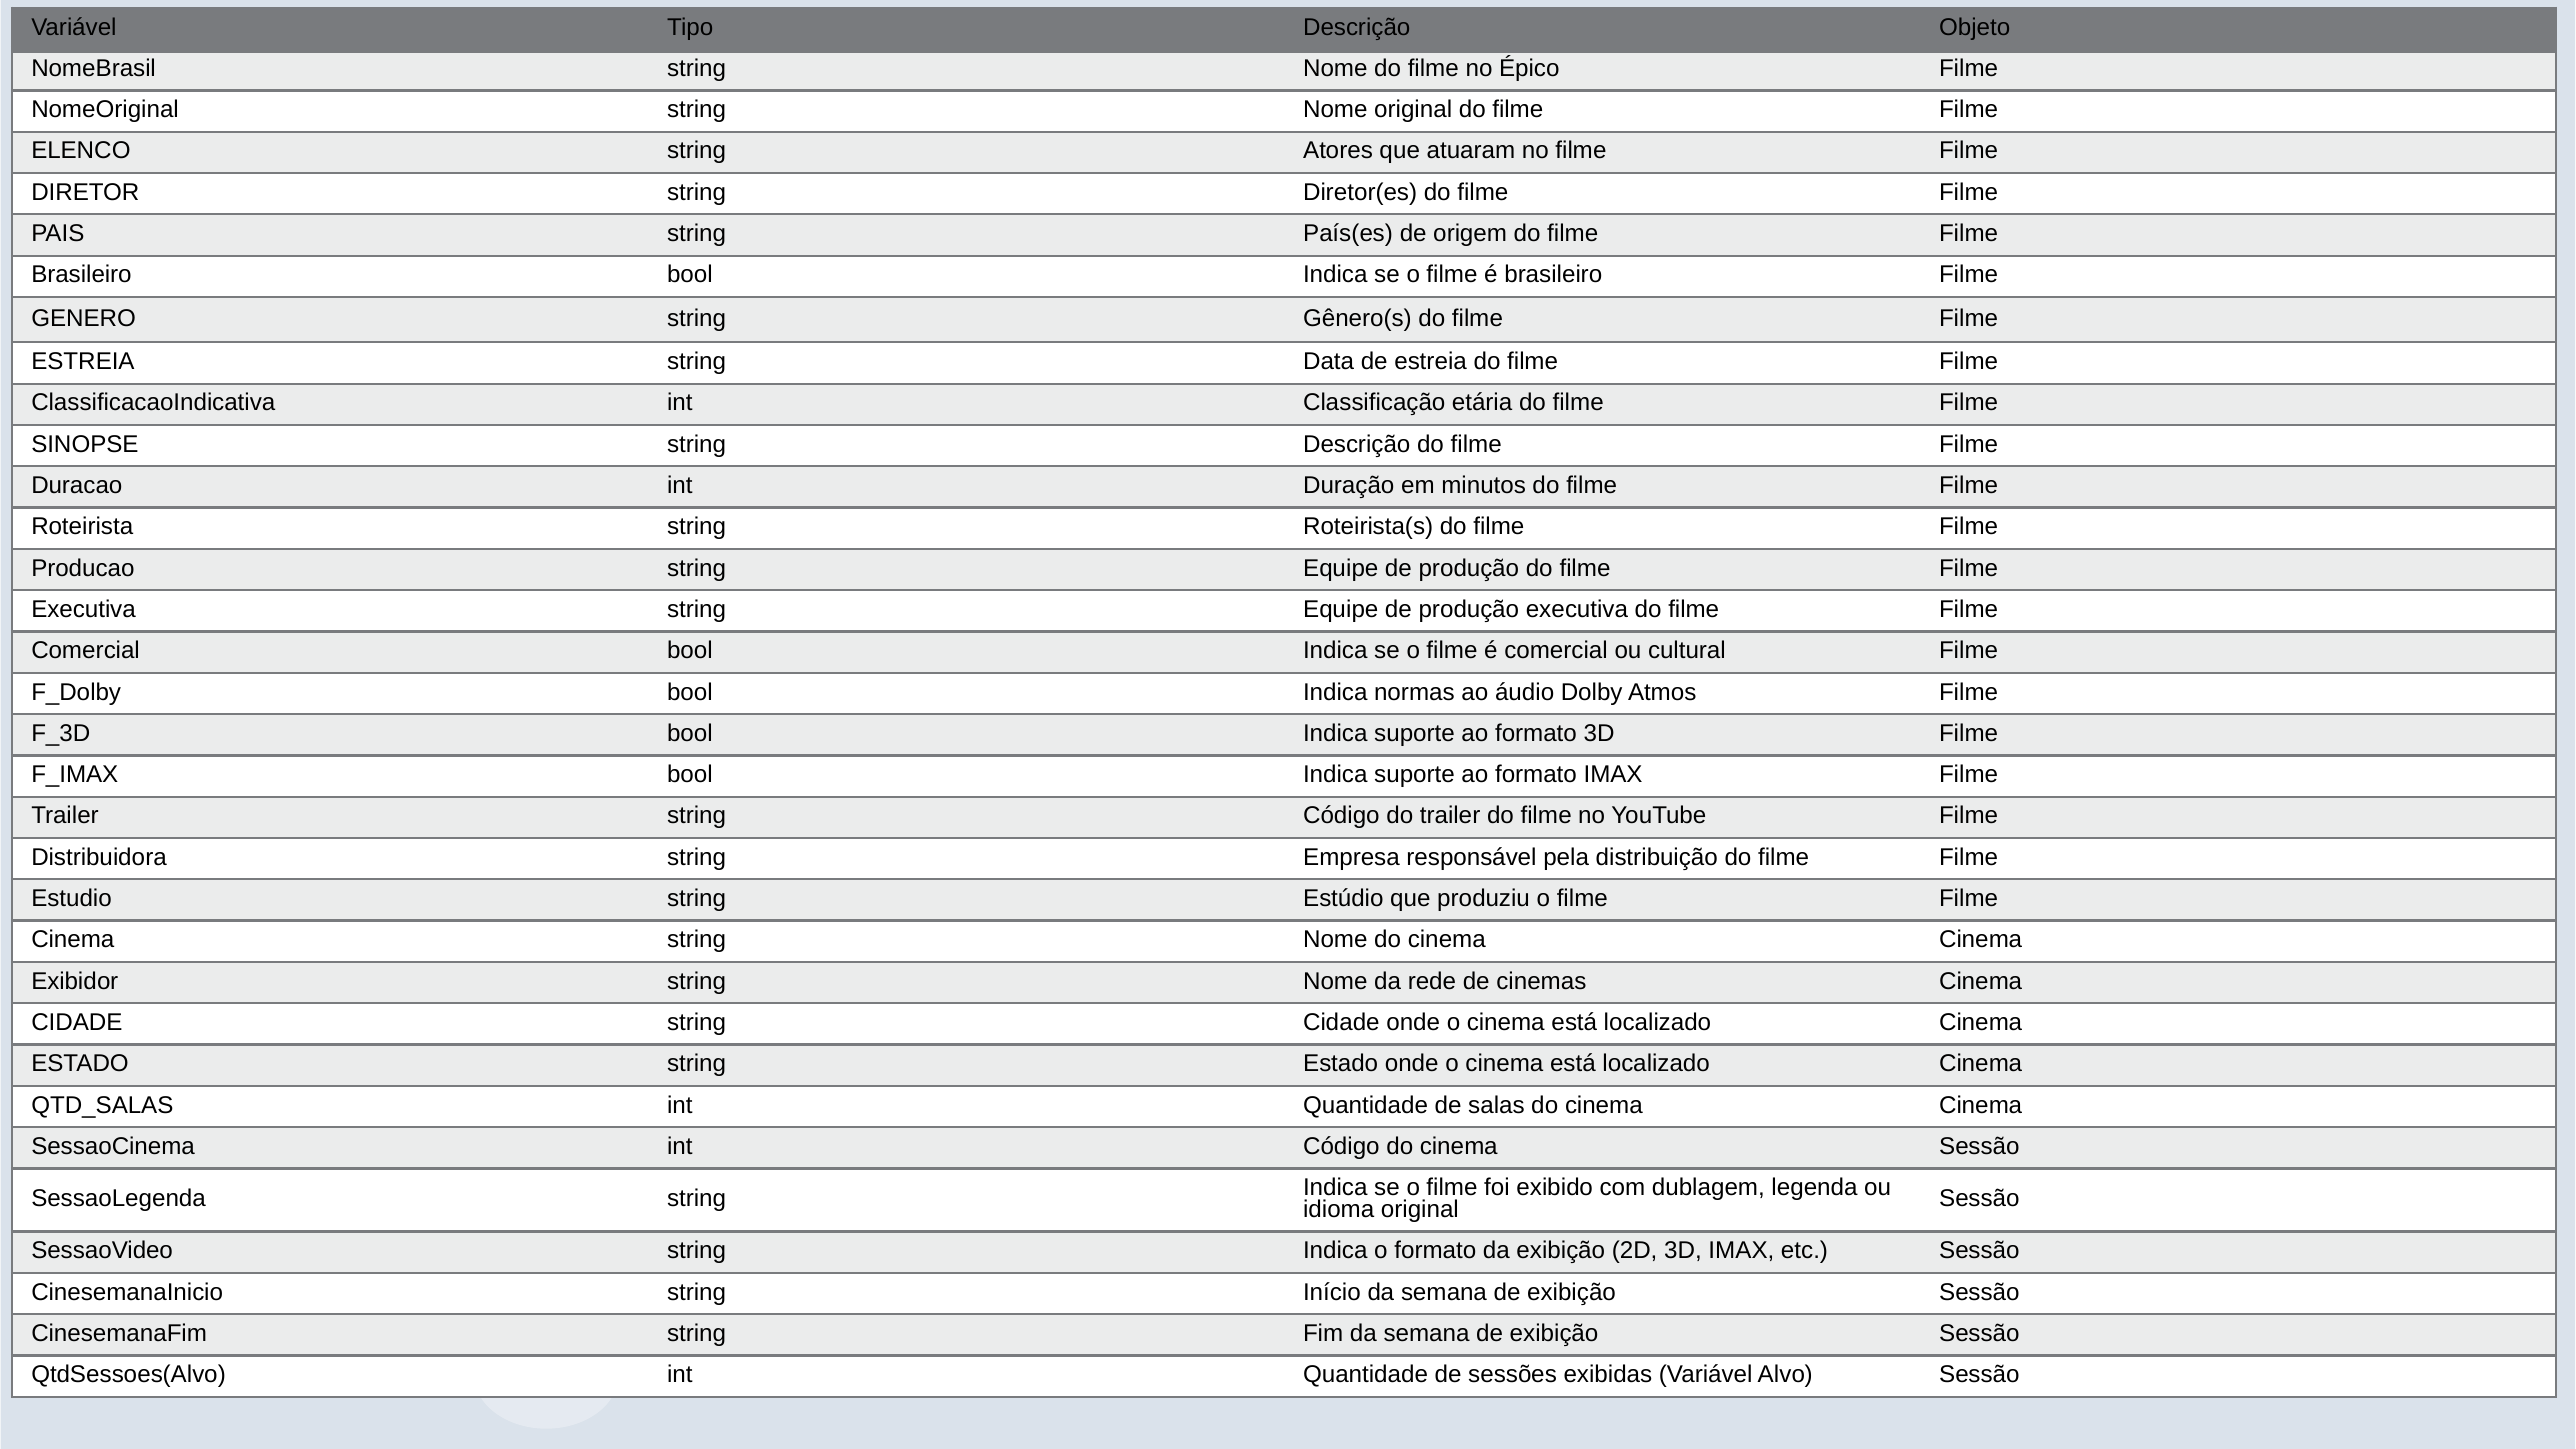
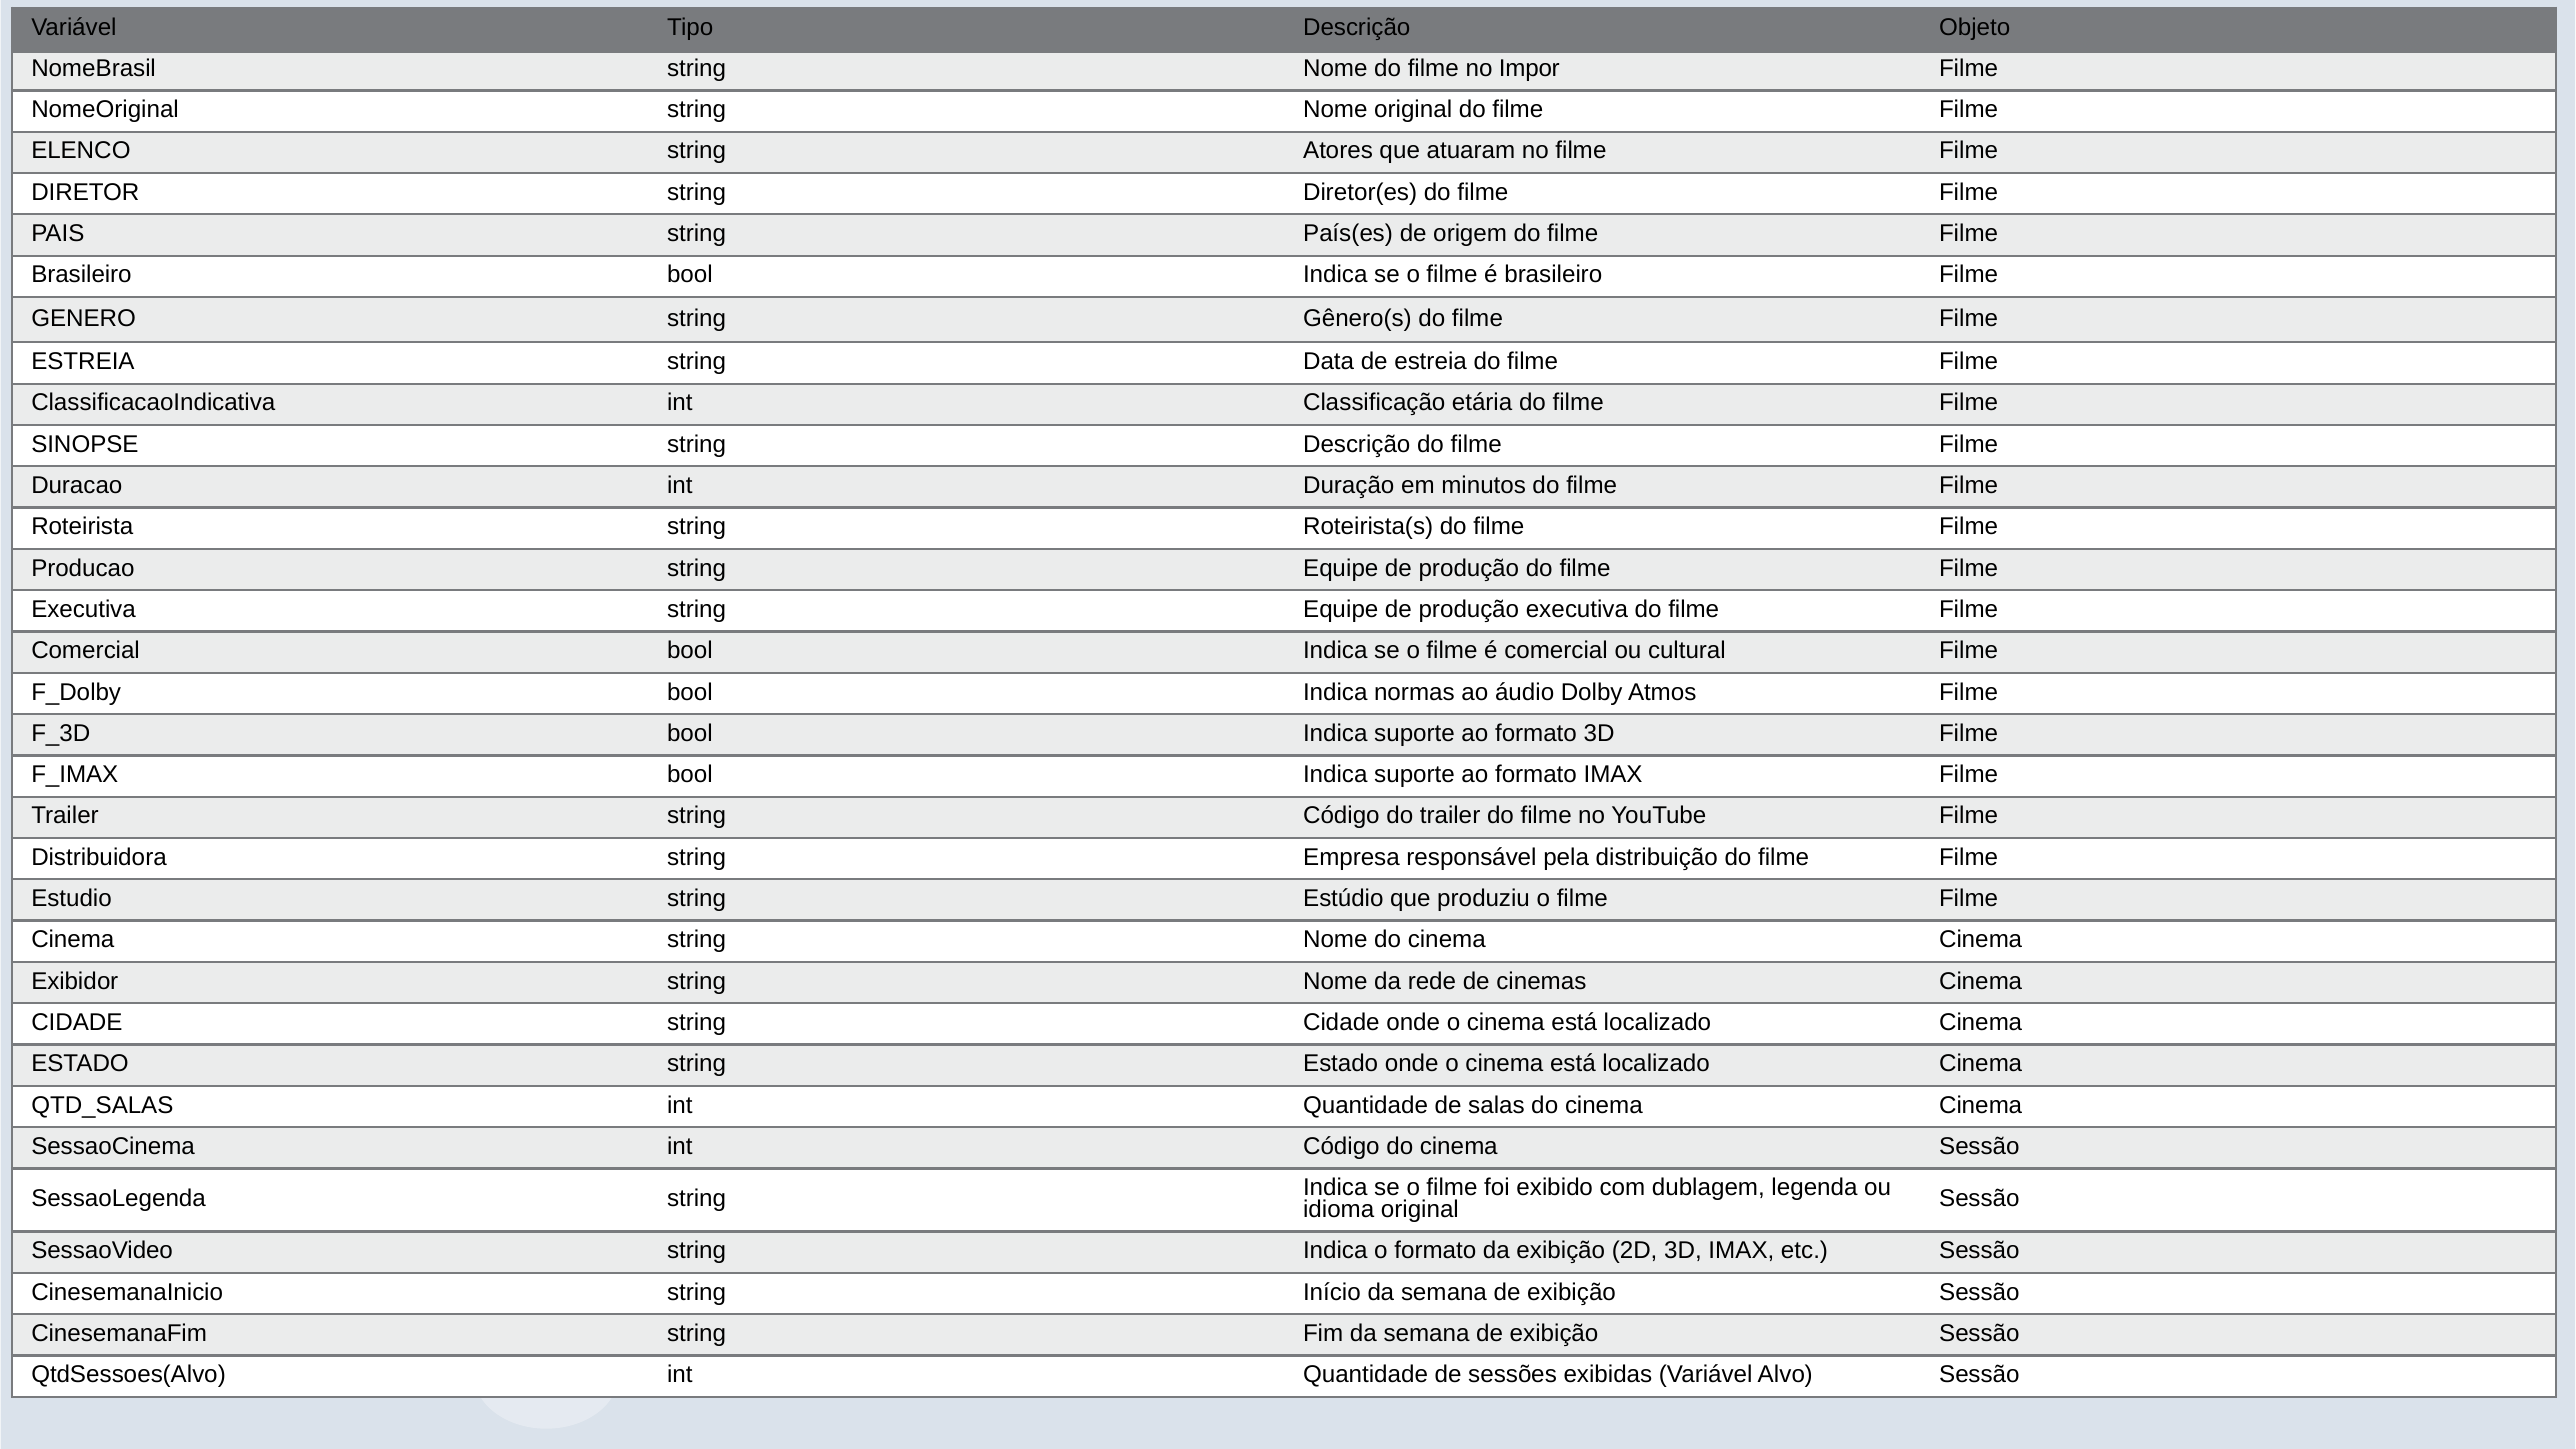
Épico: Épico -> Impor
